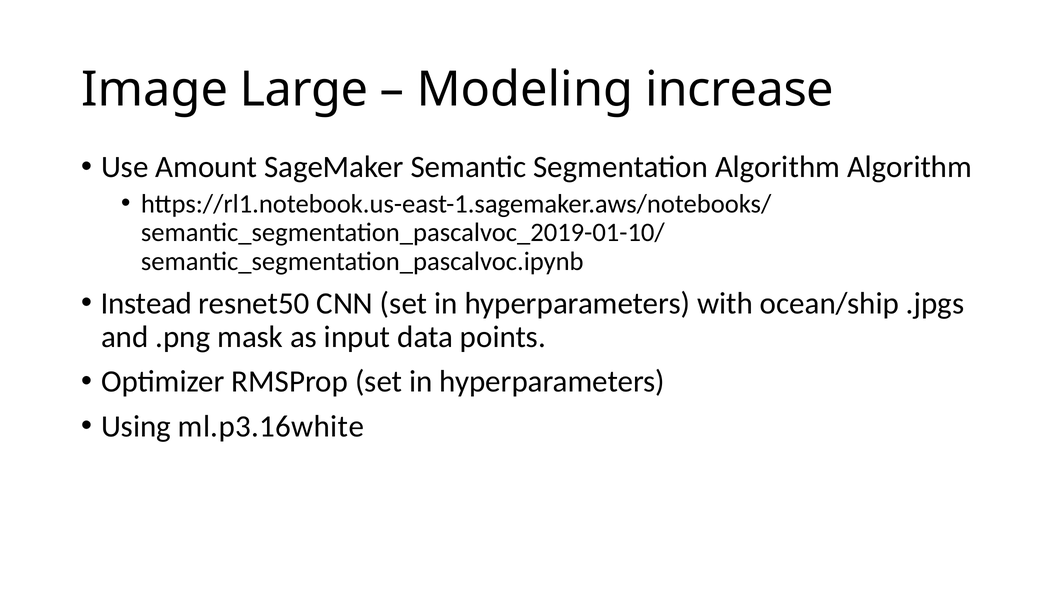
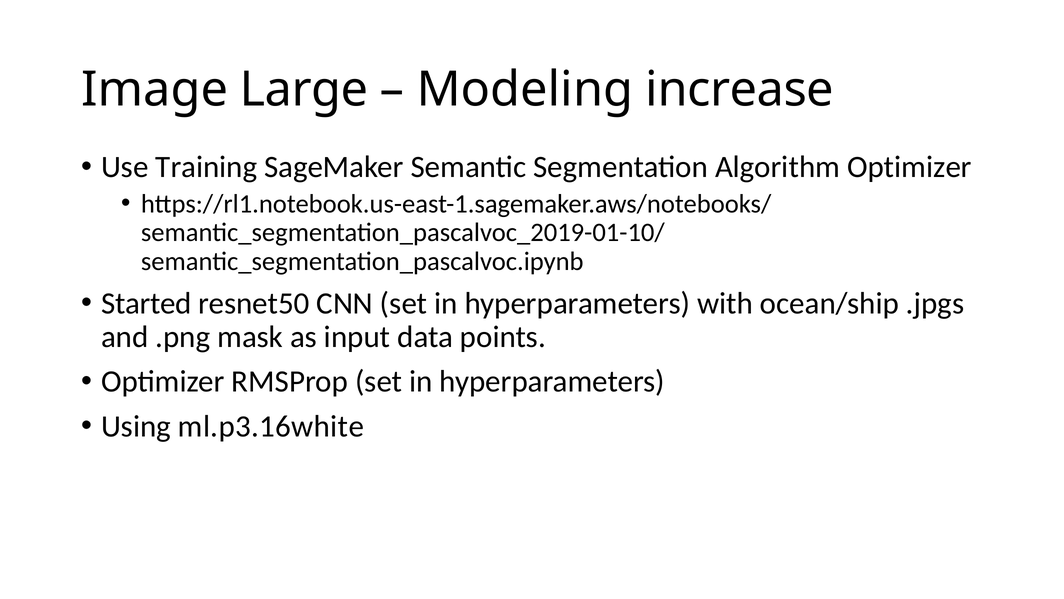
Amount: Amount -> Training
Algorithm Algorithm: Algorithm -> Optimizer
Instead: Instead -> Started
